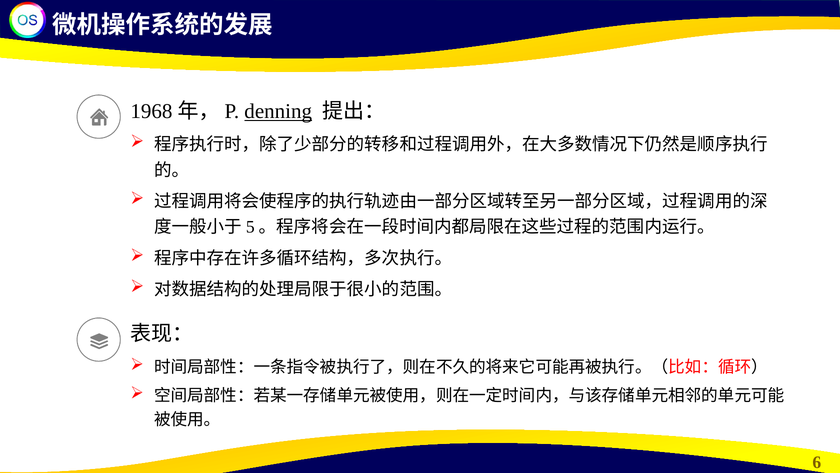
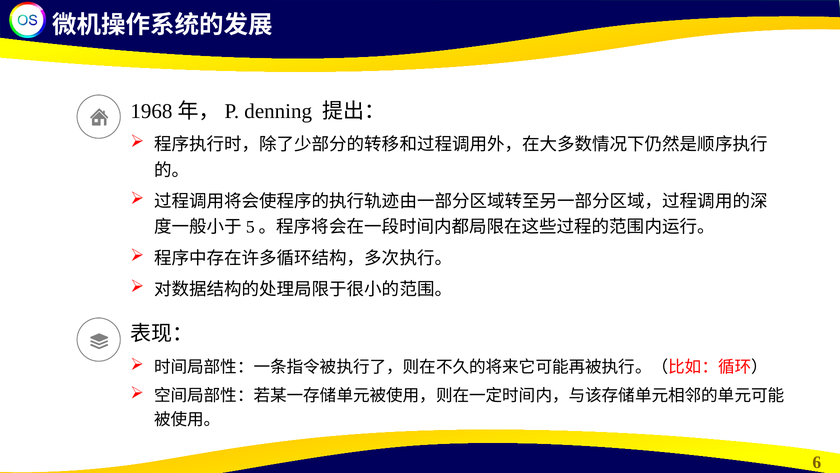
denning underline: present -> none
